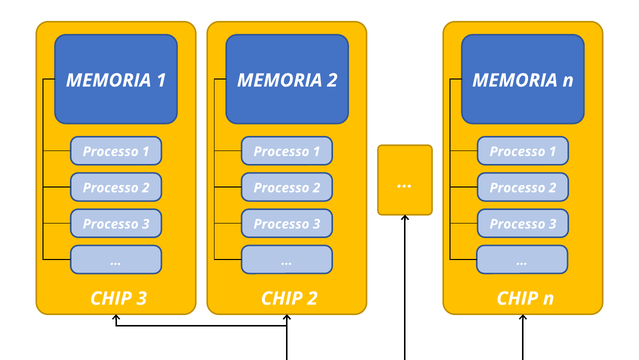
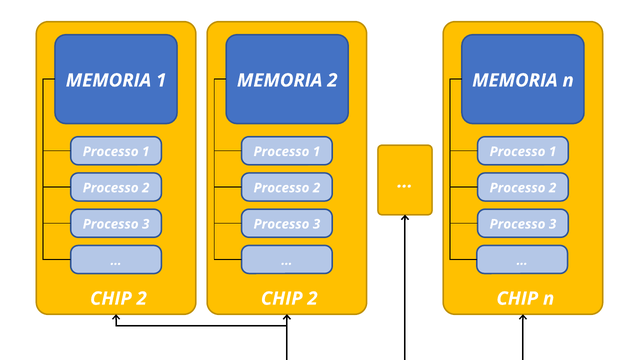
3 at (142, 298): 3 -> 2
